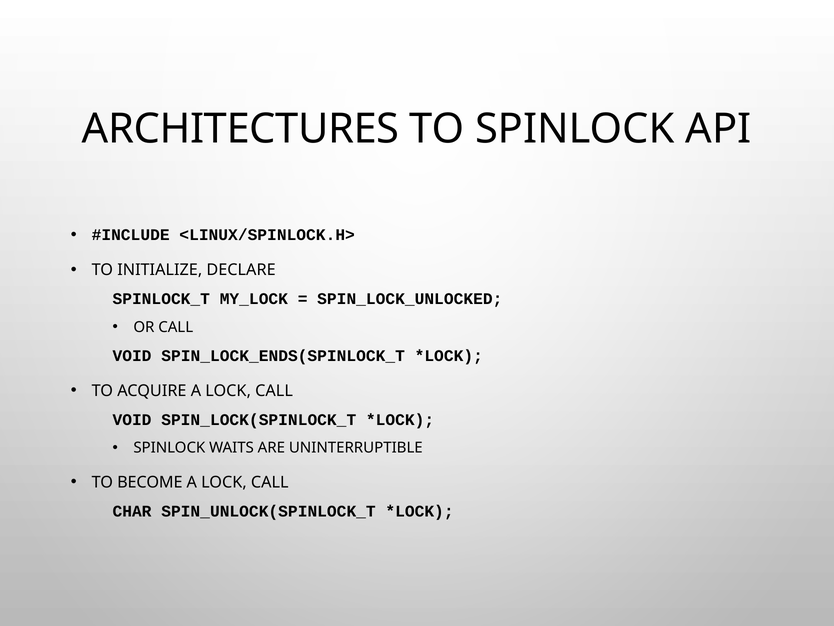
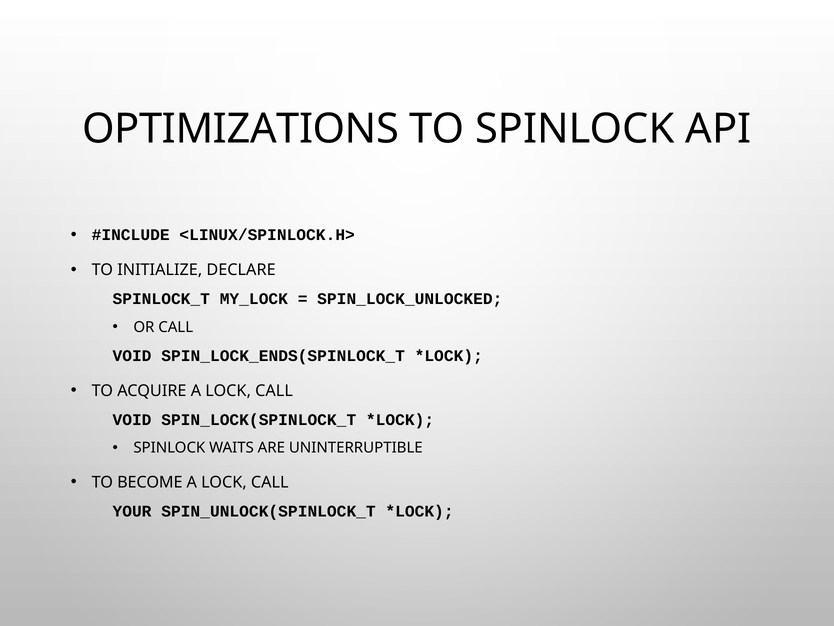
ARCHITECTURES: ARCHITECTURES -> OPTIMIZATIONS
CHAR: CHAR -> YOUR
